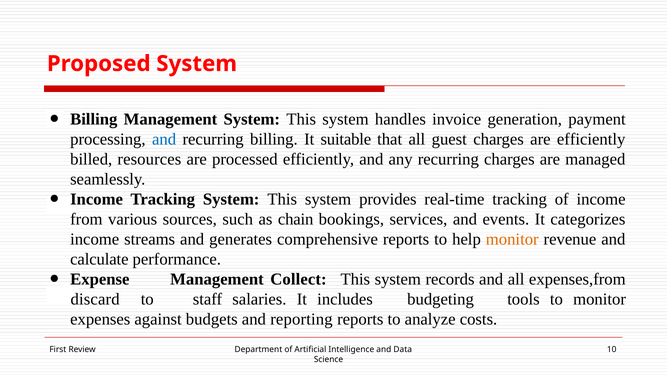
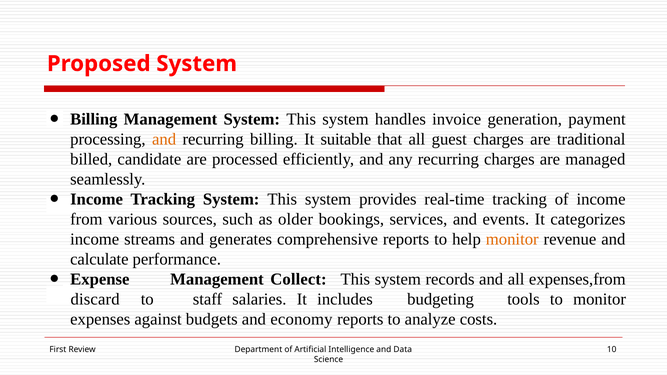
and at (164, 139) colour: blue -> orange
are efficiently: efficiently -> traditional
resources: resources -> candidate
chain: chain -> older
reporting: reporting -> economy
